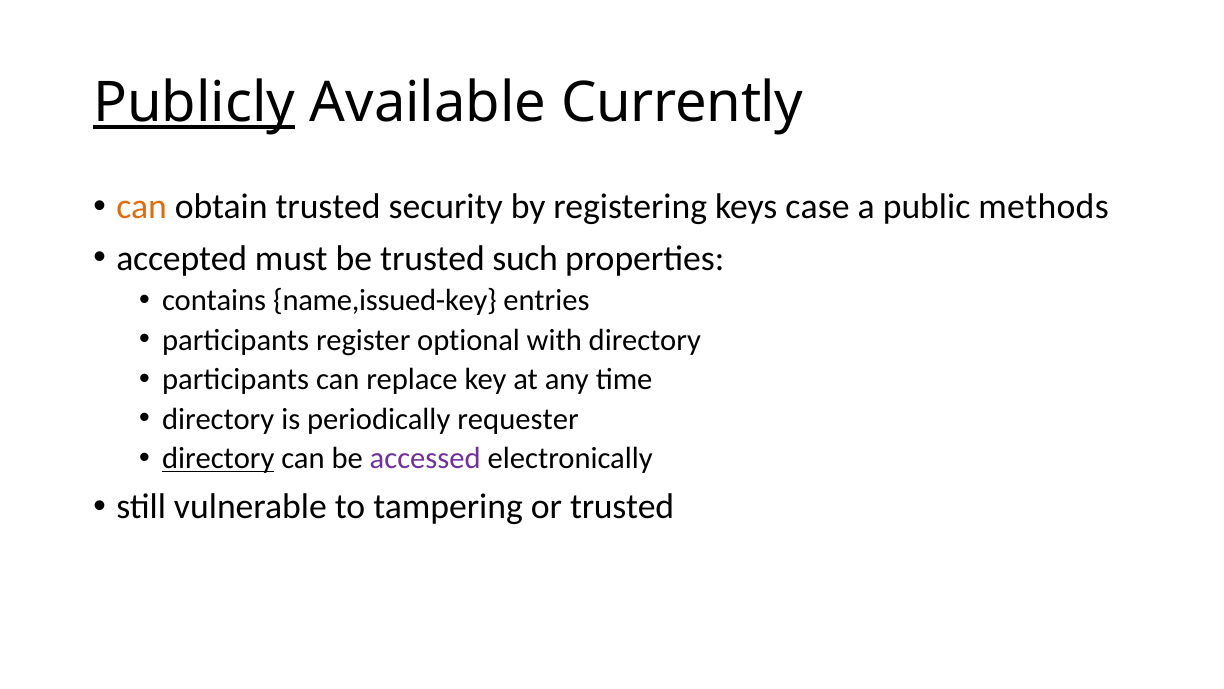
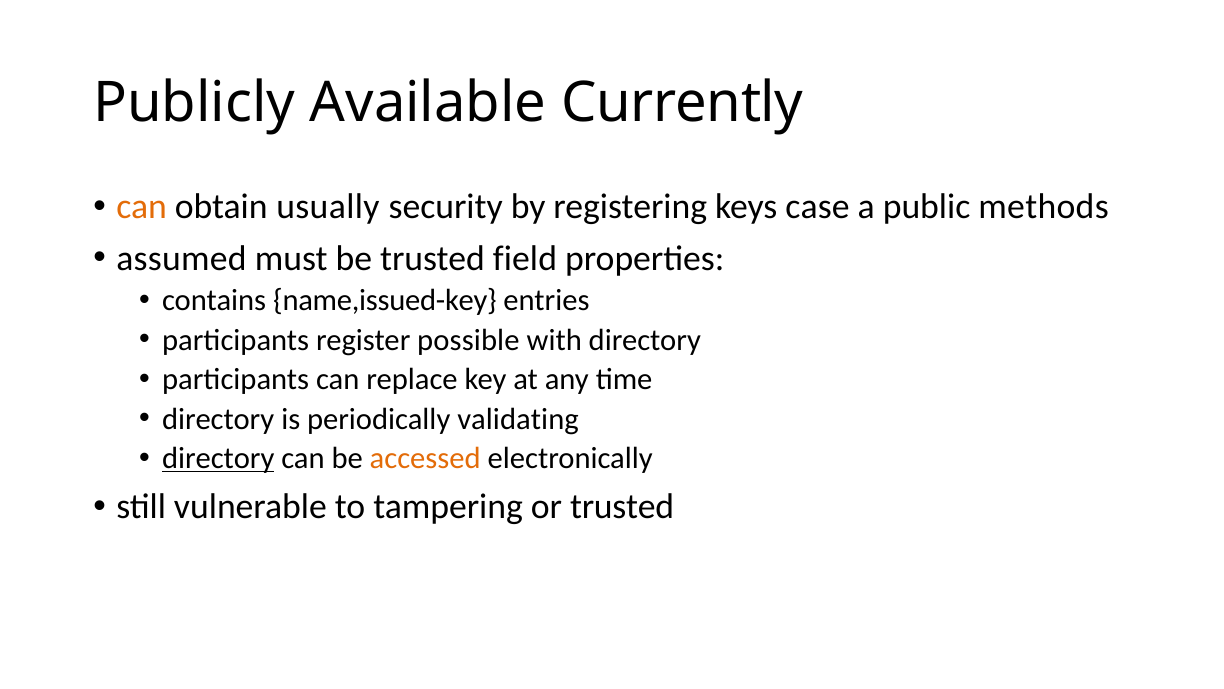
Publicly underline: present -> none
obtain trusted: trusted -> usually
accepted: accepted -> assumed
such: such -> field
optional: optional -> possible
requester: requester -> validating
accessed colour: purple -> orange
